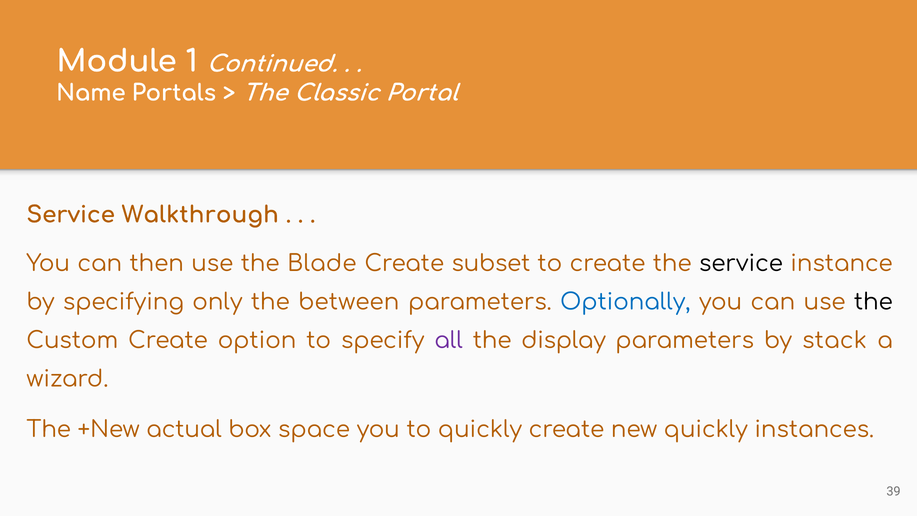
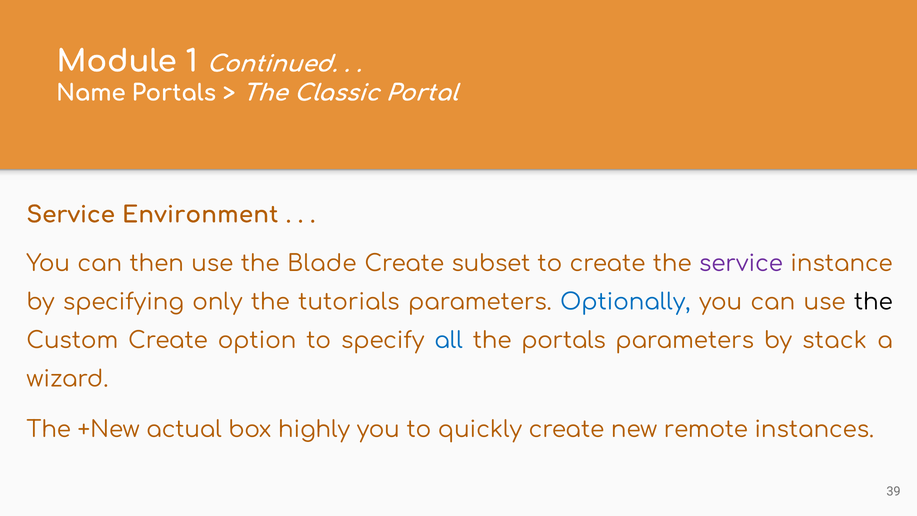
Walkthrough: Walkthrough -> Environment
service at (741, 263) colour: black -> purple
between: between -> tutorials
all colour: purple -> blue
the display: display -> portals
space: space -> highly
new quickly: quickly -> remote
